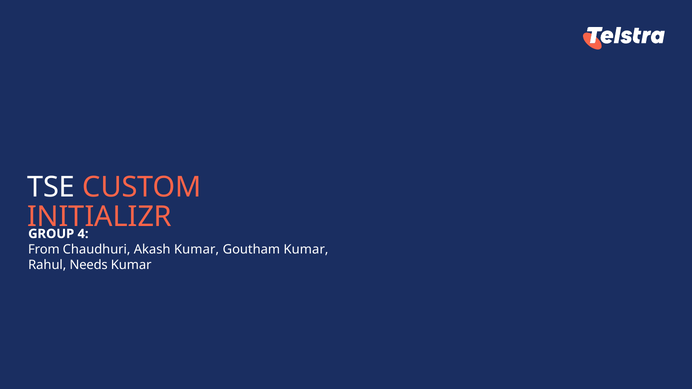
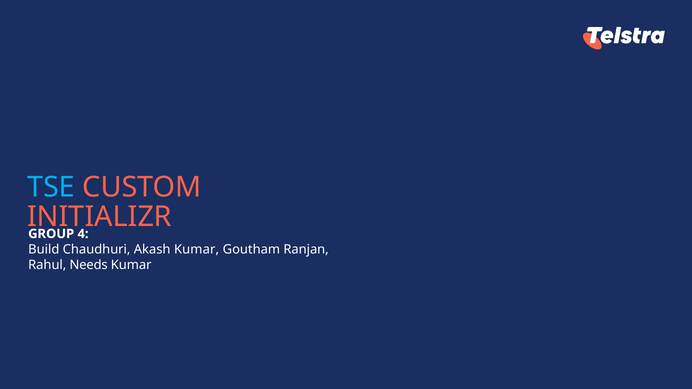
TSE colour: white -> light blue
From: From -> Build
Goutham Kumar: Kumar -> Ranjan
